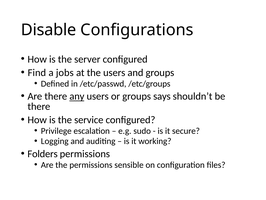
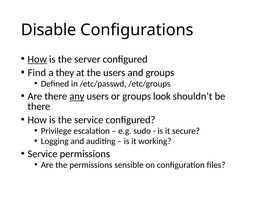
How at (37, 59) underline: none -> present
jobs: jobs -> they
says: says -> look
Folders at (43, 153): Folders -> Service
